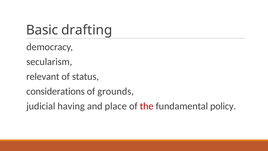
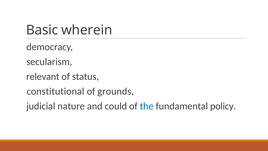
drafting: drafting -> wherein
considerations: considerations -> constitutional
having: having -> nature
place: place -> could
the colour: red -> blue
